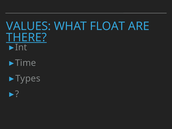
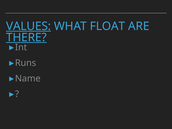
VALUES underline: none -> present
Time: Time -> Runs
Types: Types -> Name
